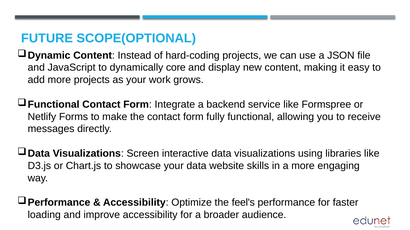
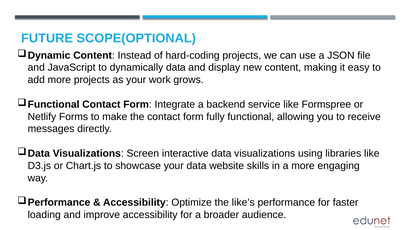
dynamically core: core -> data
feel's: feel's -> like's
